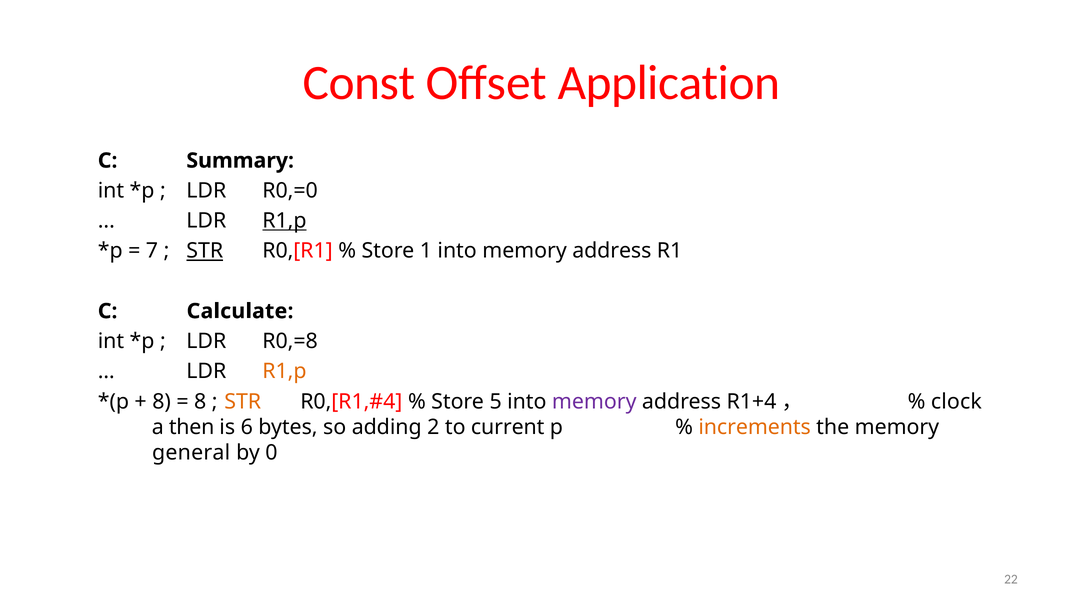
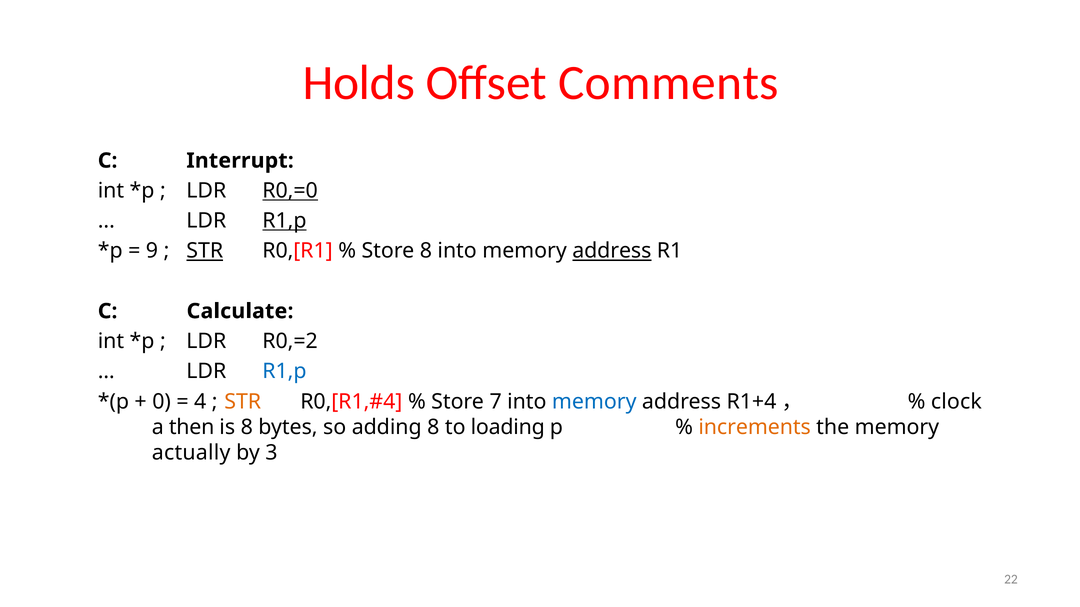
Const: Const -> Holds
Application: Application -> Comments
Summary: Summary -> Interrupt
R0,=0 underline: none -> present
7: 7 -> 9
Store 1: 1 -> 8
address at (612, 251) underline: none -> present
R0,=8: R0,=8 -> R0,=2
R1,p at (284, 372) colour: orange -> blue
8 at (162, 402): 8 -> 0
8 at (200, 402): 8 -> 4
5: 5 -> 7
memory at (594, 402) colour: purple -> blue
is 6: 6 -> 8
adding 2: 2 -> 8
current: current -> loading
general: general -> actually
0: 0 -> 3
